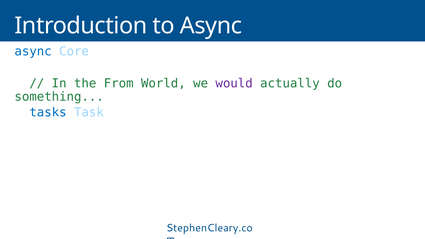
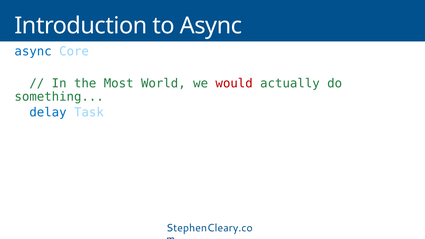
From: From -> Most
would colour: purple -> red
tasks: tasks -> delay
